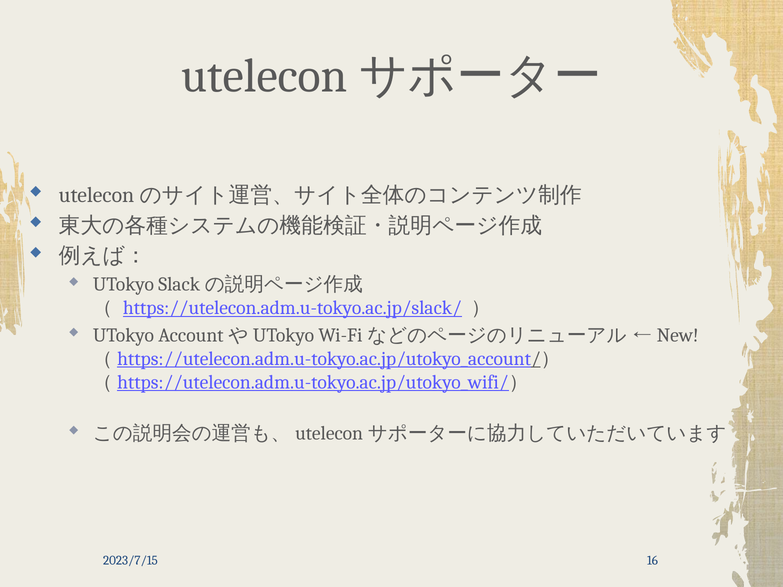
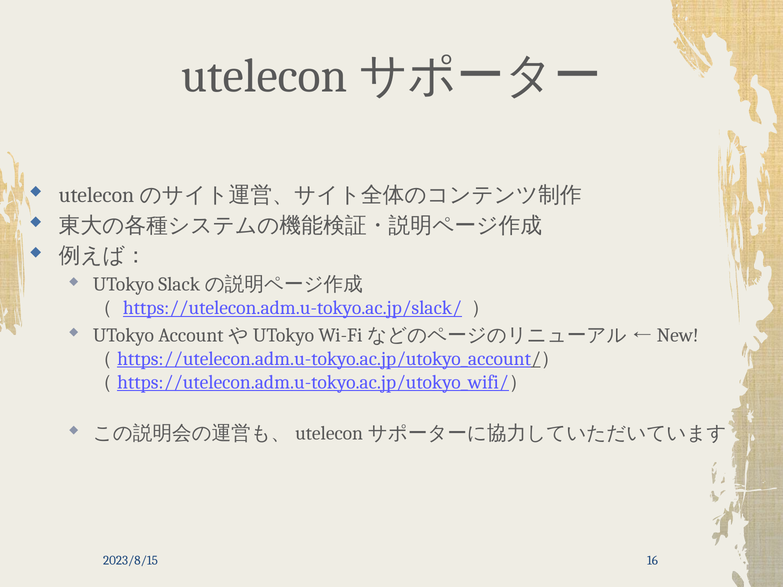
2023/7/15: 2023/7/15 -> 2023/8/15
